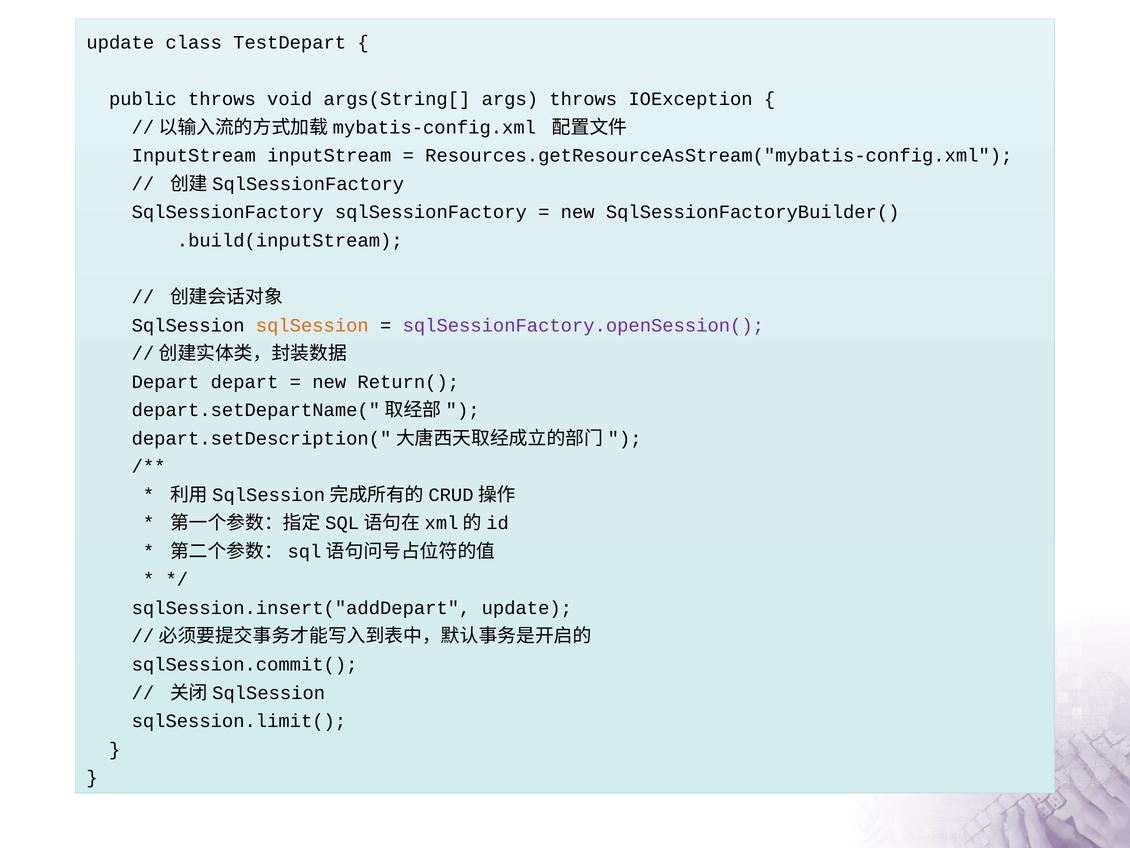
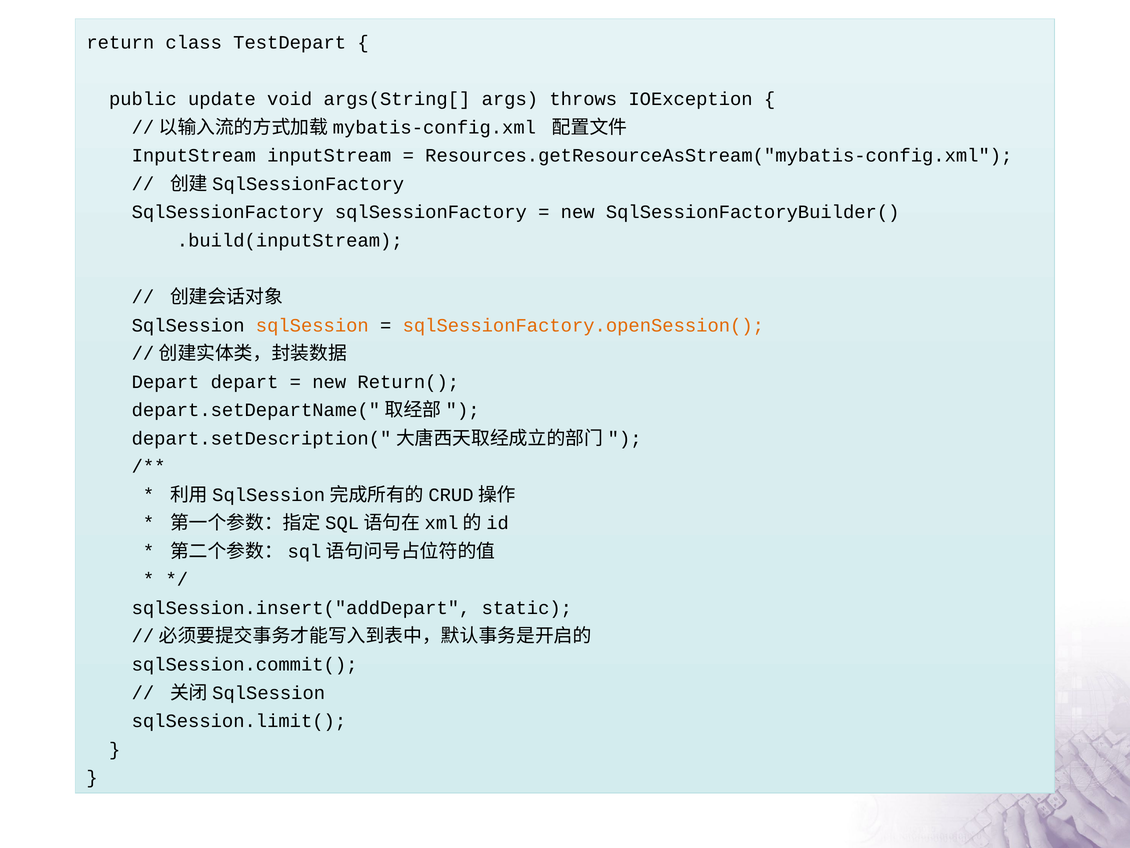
update at (120, 43): update -> return
public throws: throws -> update
sqlSessionFactory.openSession( colour: purple -> orange
sqlSession.insert("addDepart update: update -> static
